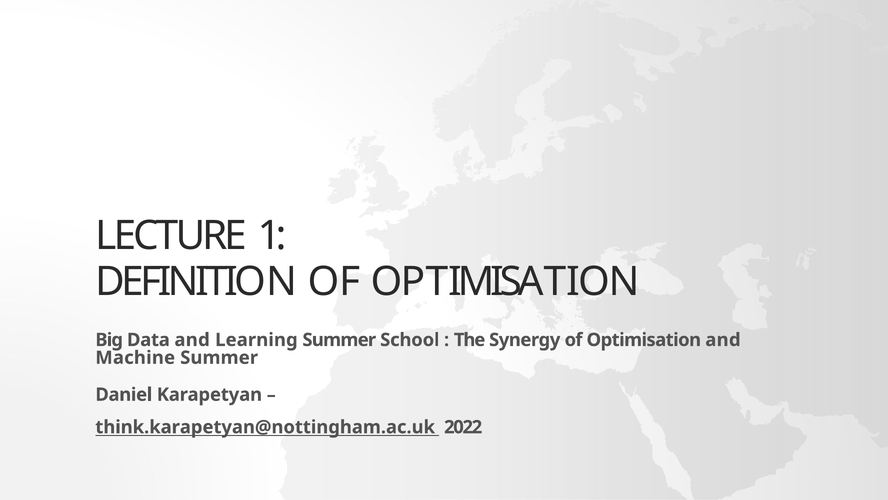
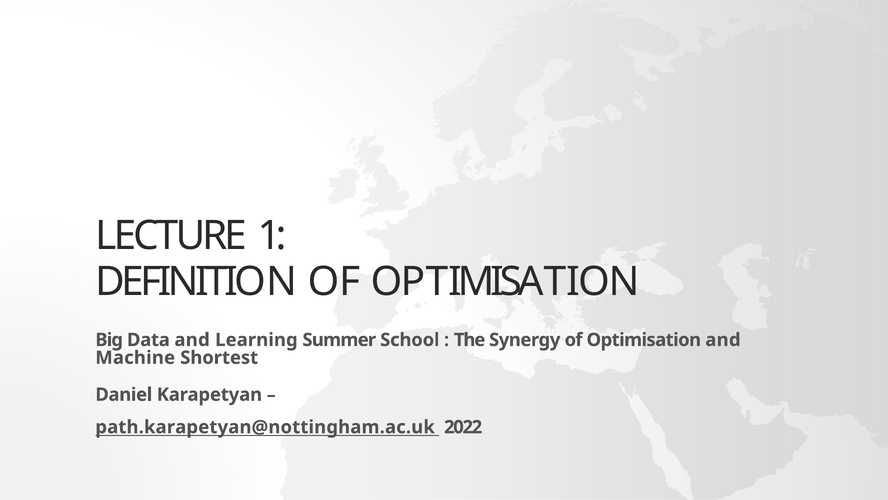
Machine Summer: Summer -> Shortest
think.karapetyan@nottingham.ac.uk: think.karapetyan@nottingham.ac.uk -> path.karapetyan@nottingham.ac.uk
